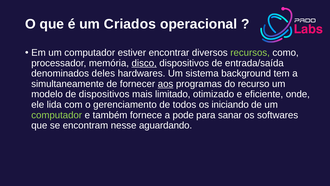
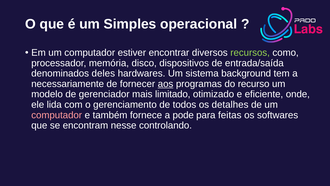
Criados: Criados -> Simples
disco underline: present -> none
simultaneamente: simultaneamente -> necessariamente
de dispositivos: dispositivos -> gerenciador
iniciando: iniciando -> detalhes
computador at (57, 115) colour: light green -> pink
sanar: sanar -> feitas
aguardando: aguardando -> controlando
